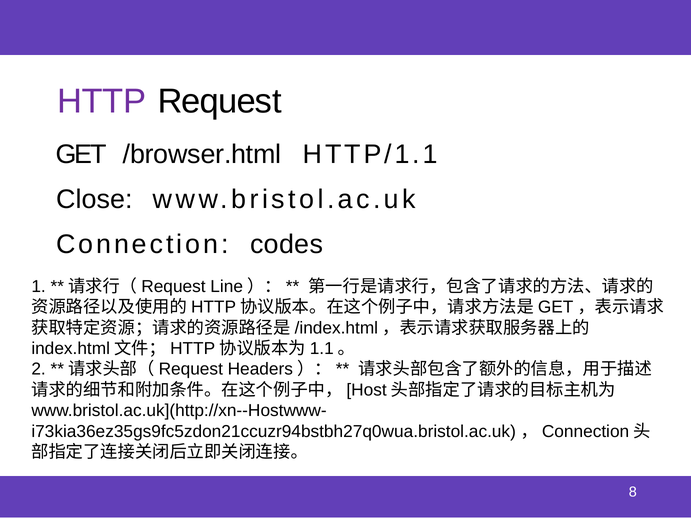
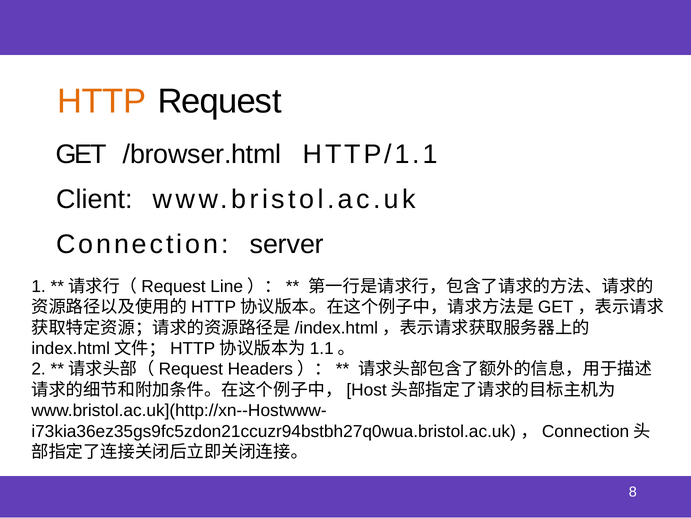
HTTP colour: purple -> orange
Close: Close -> Client
codes: codes -> server
